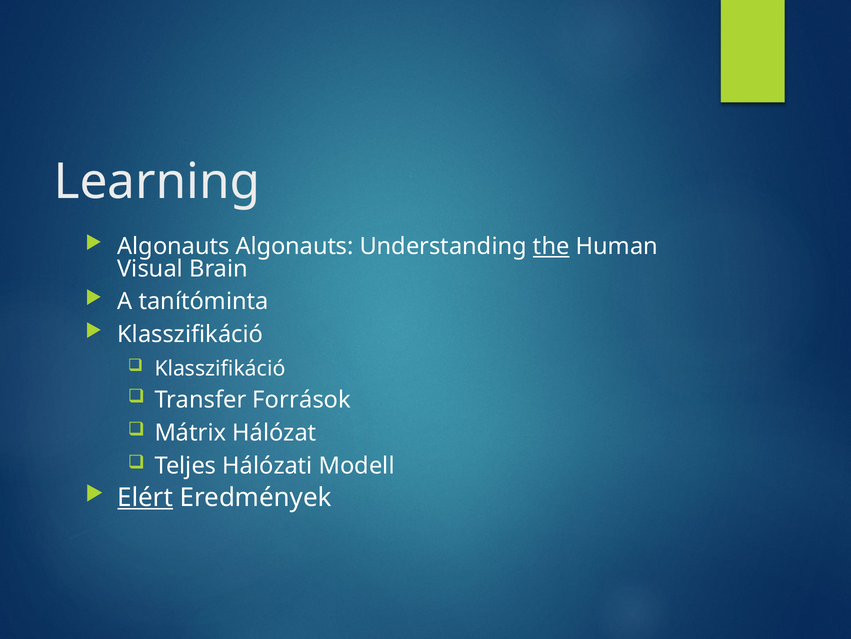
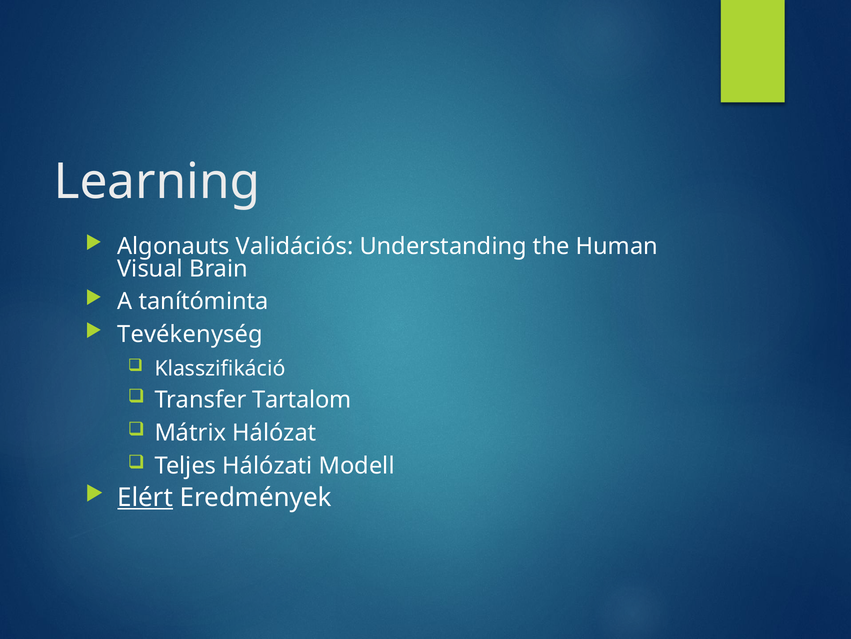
Algonauts Algonauts: Algonauts -> Validációs
the underline: present -> none
Klasszifikáció at (190, 334): Klasszifikáció -> Tevékenység
Források: Források -> Tartalom
